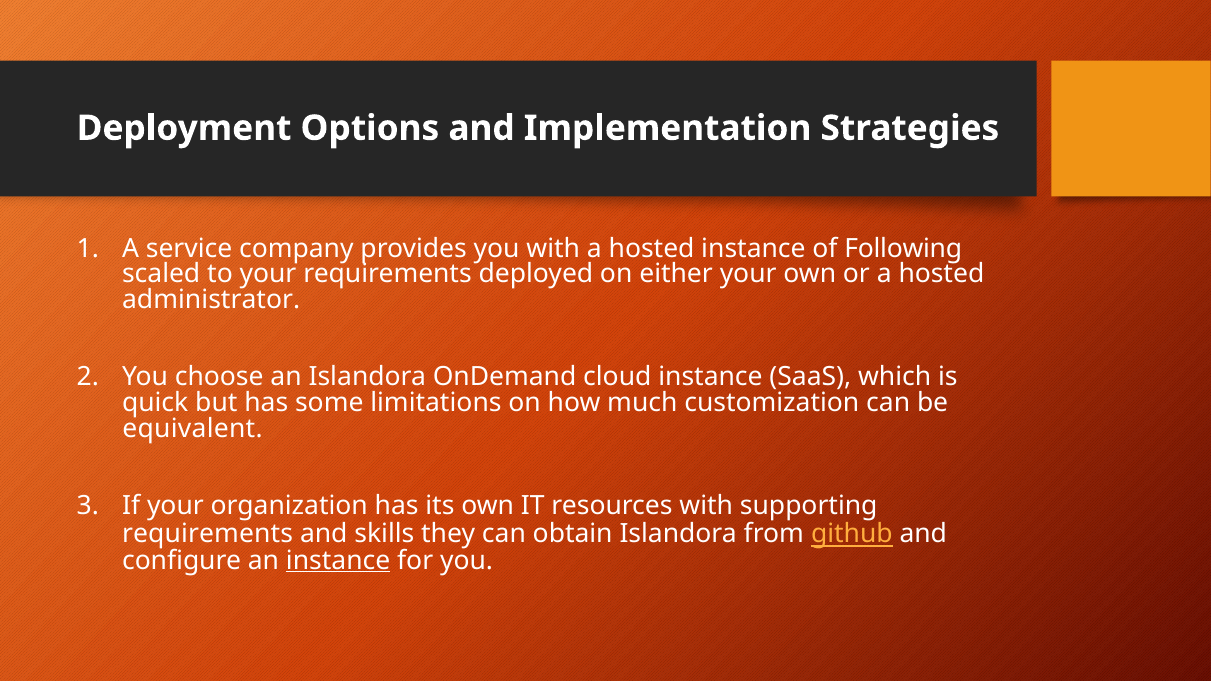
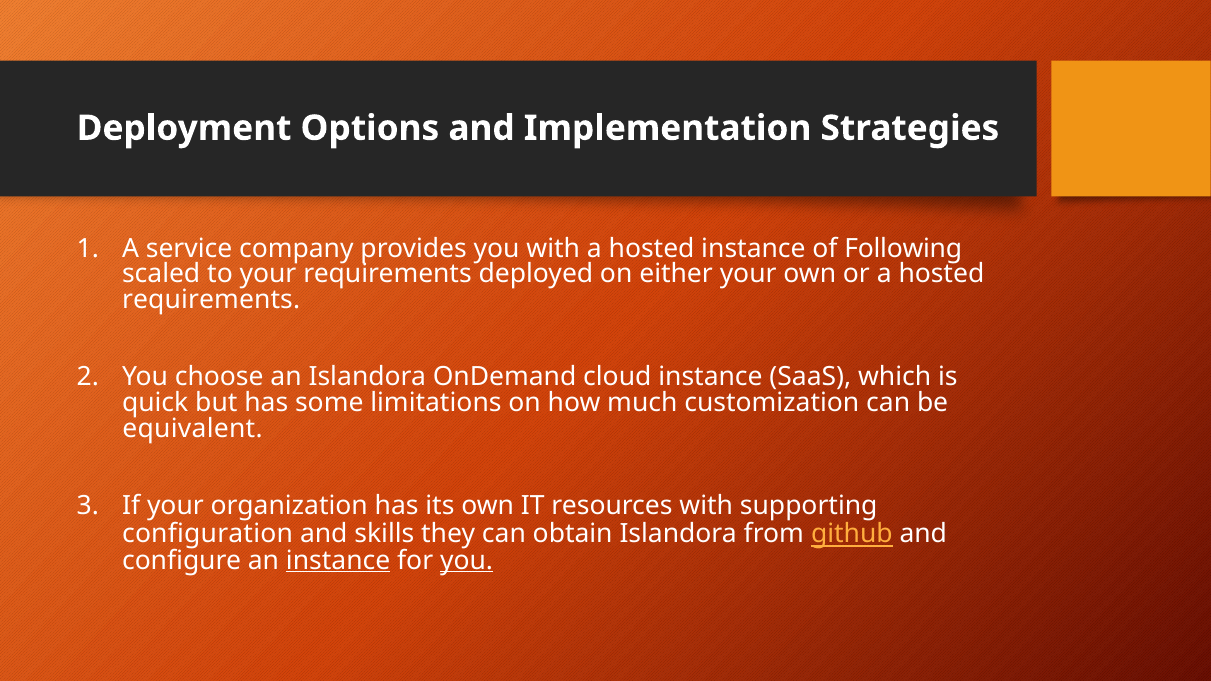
administrator at (211, 300): administrator -> requirements
requirements at (208, 534): requirements -> configuration
you at (467, 560) underline: none -> present
